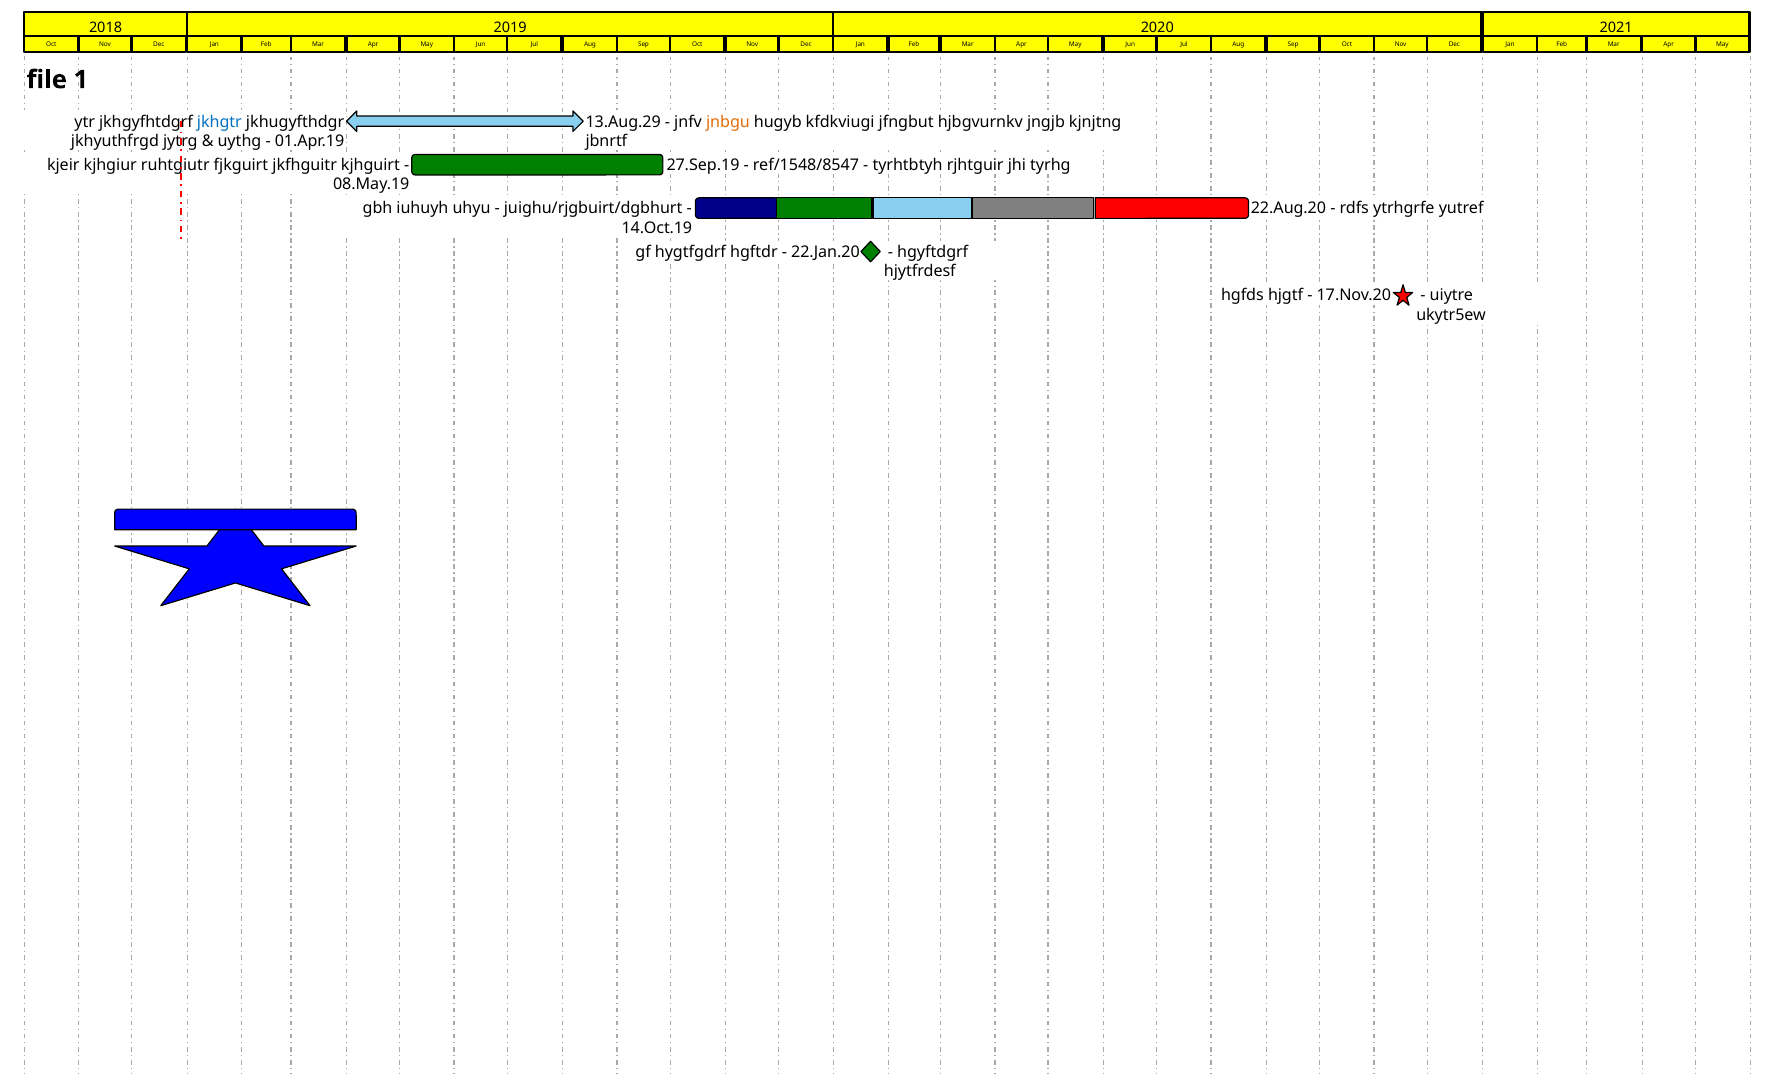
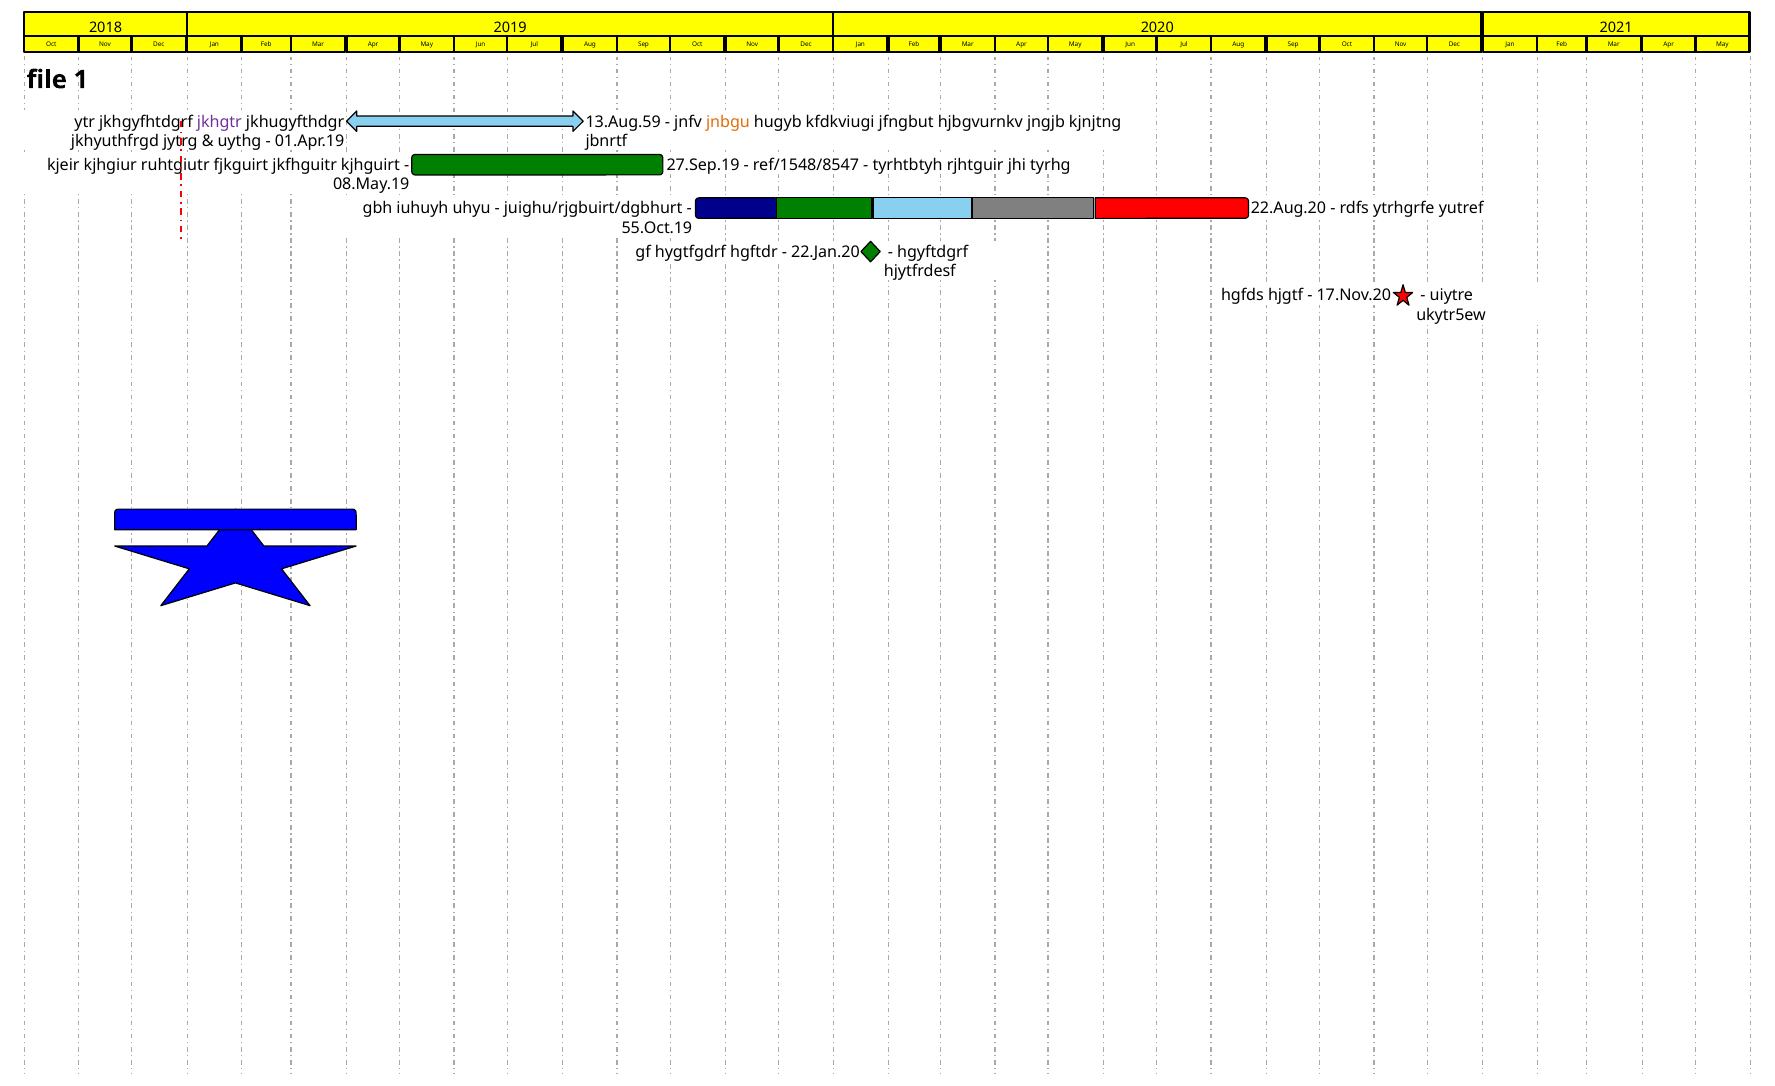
jkhgtr colour: blue -> purple
13.Aug.29: 13.Aug.29 -> 13.Aug.59
14.Oct.19: 14.Oct.19 -> 55.Oct.19
